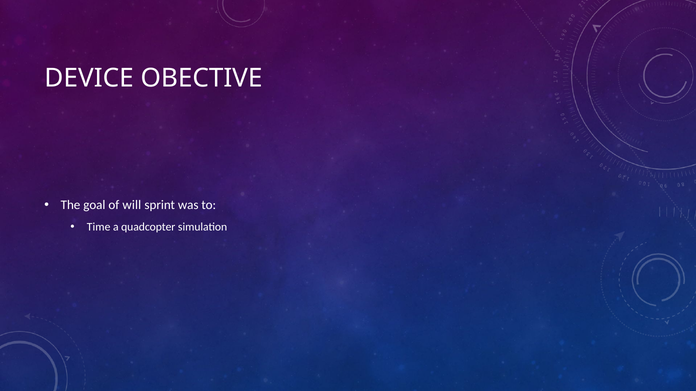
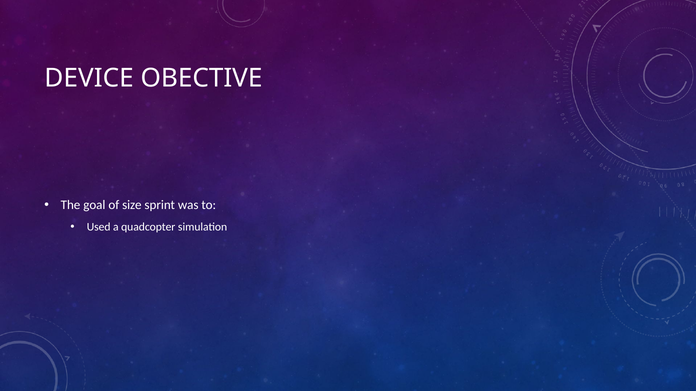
will: will -> size
Time: Time -> Used
